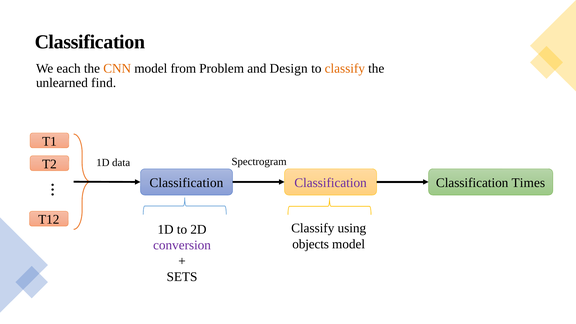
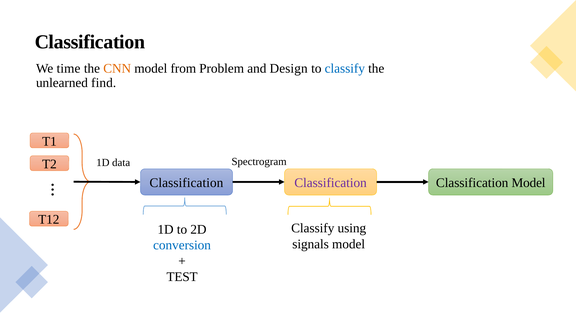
each: each -> time
classify at (345, 68) colour: orange -> blue
Classification Times: Times -> Model
objects: objects -> signals
conversion colour: purple -> blue
SETS: SETS -> TEST
